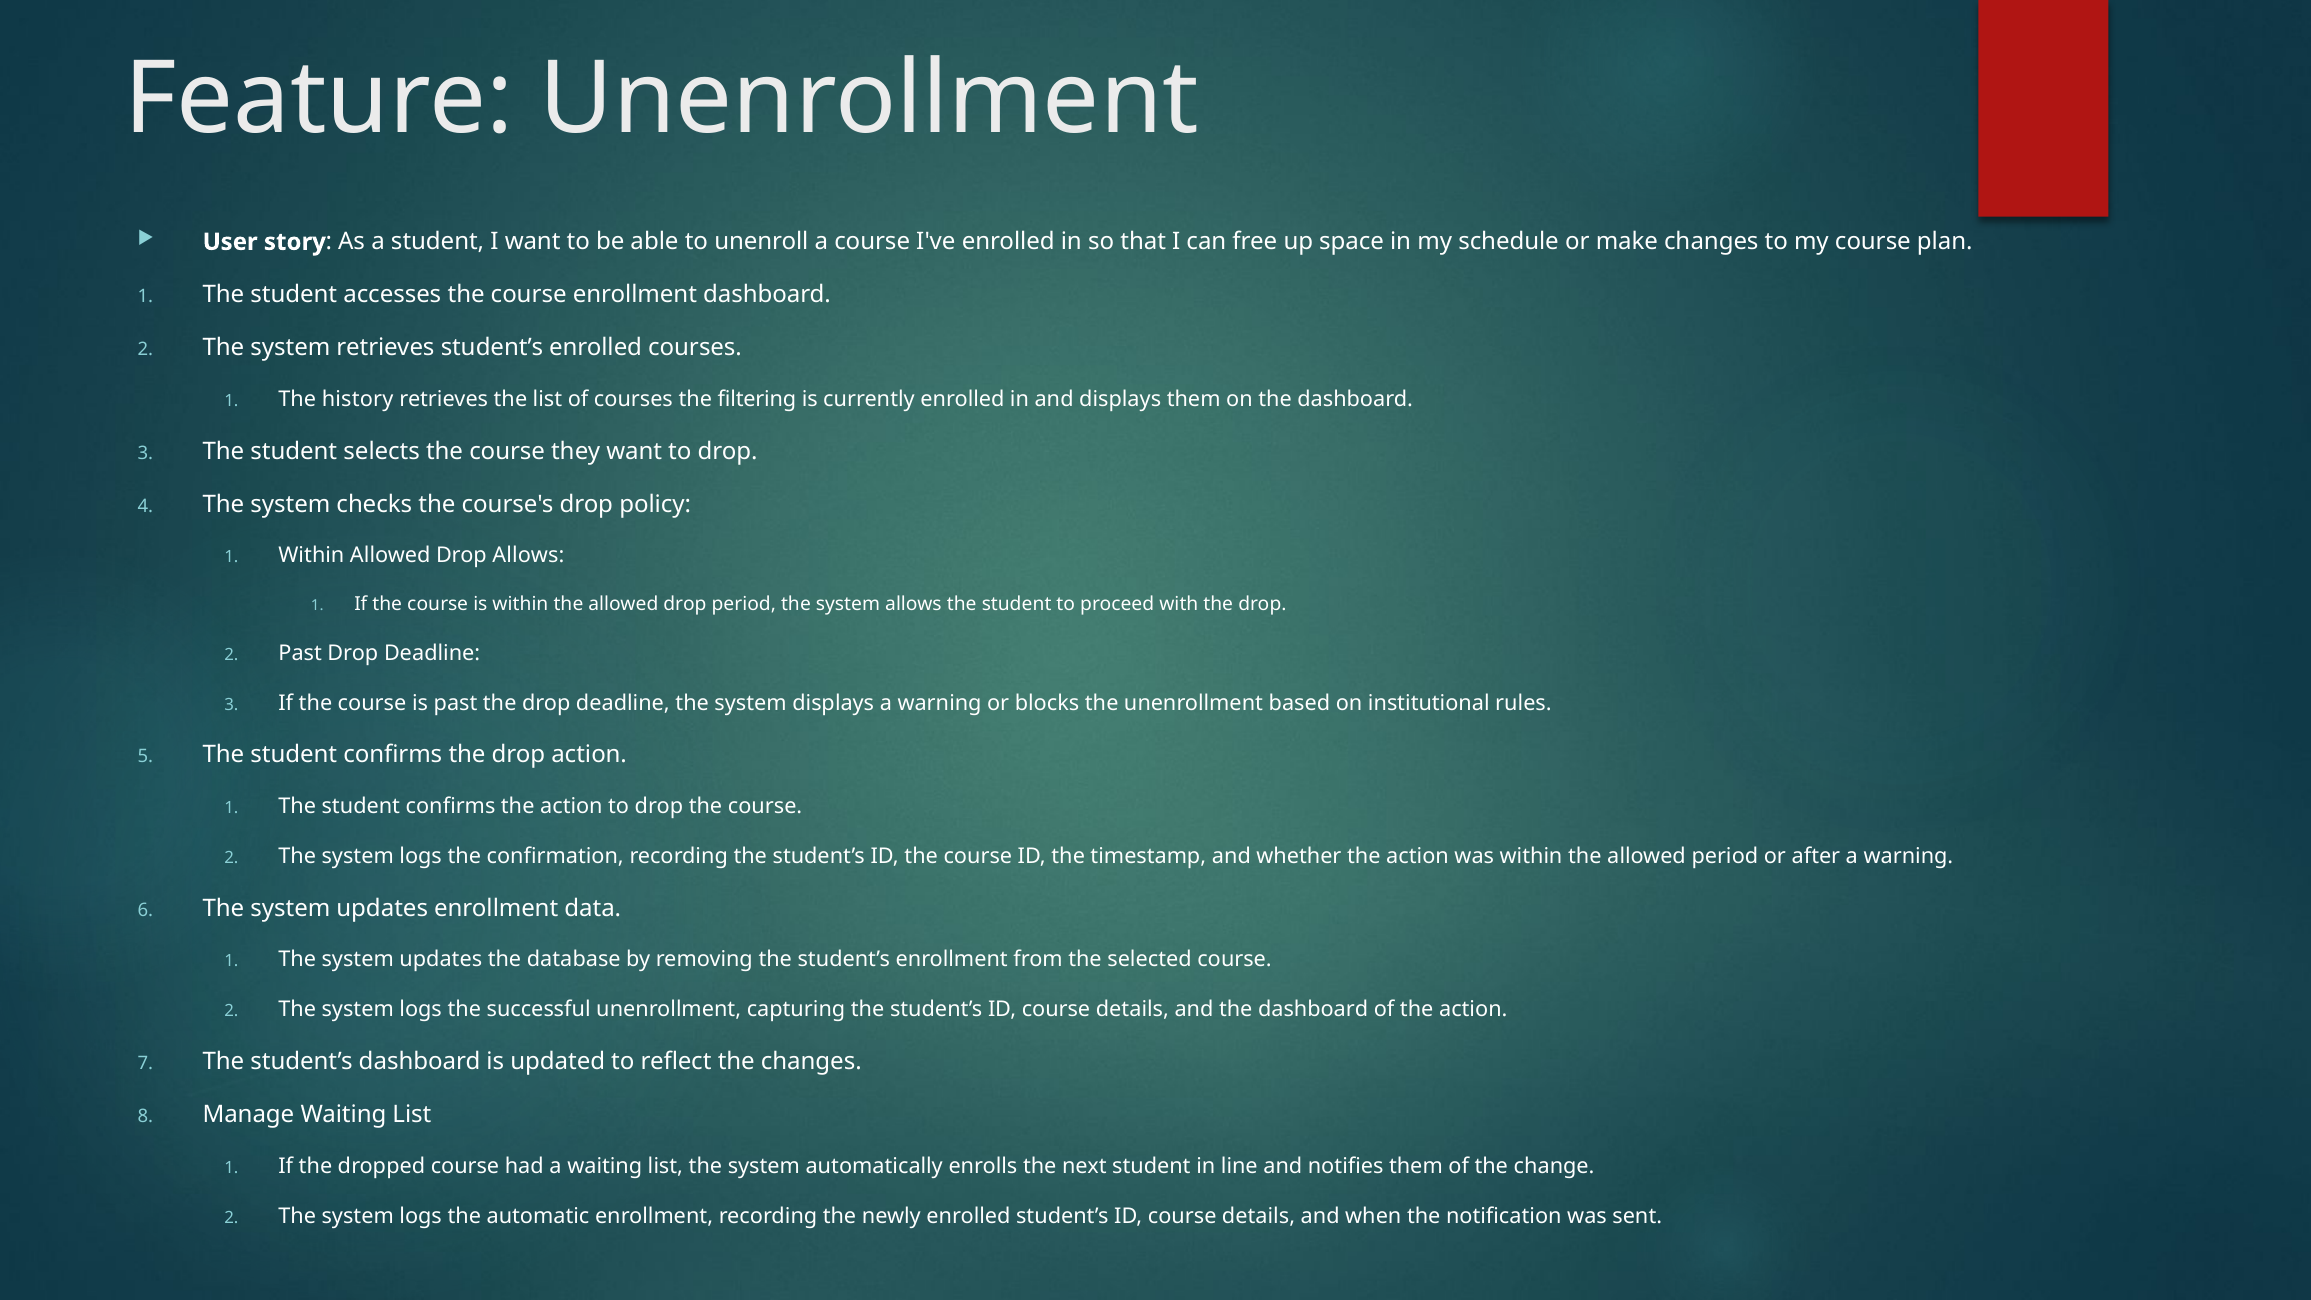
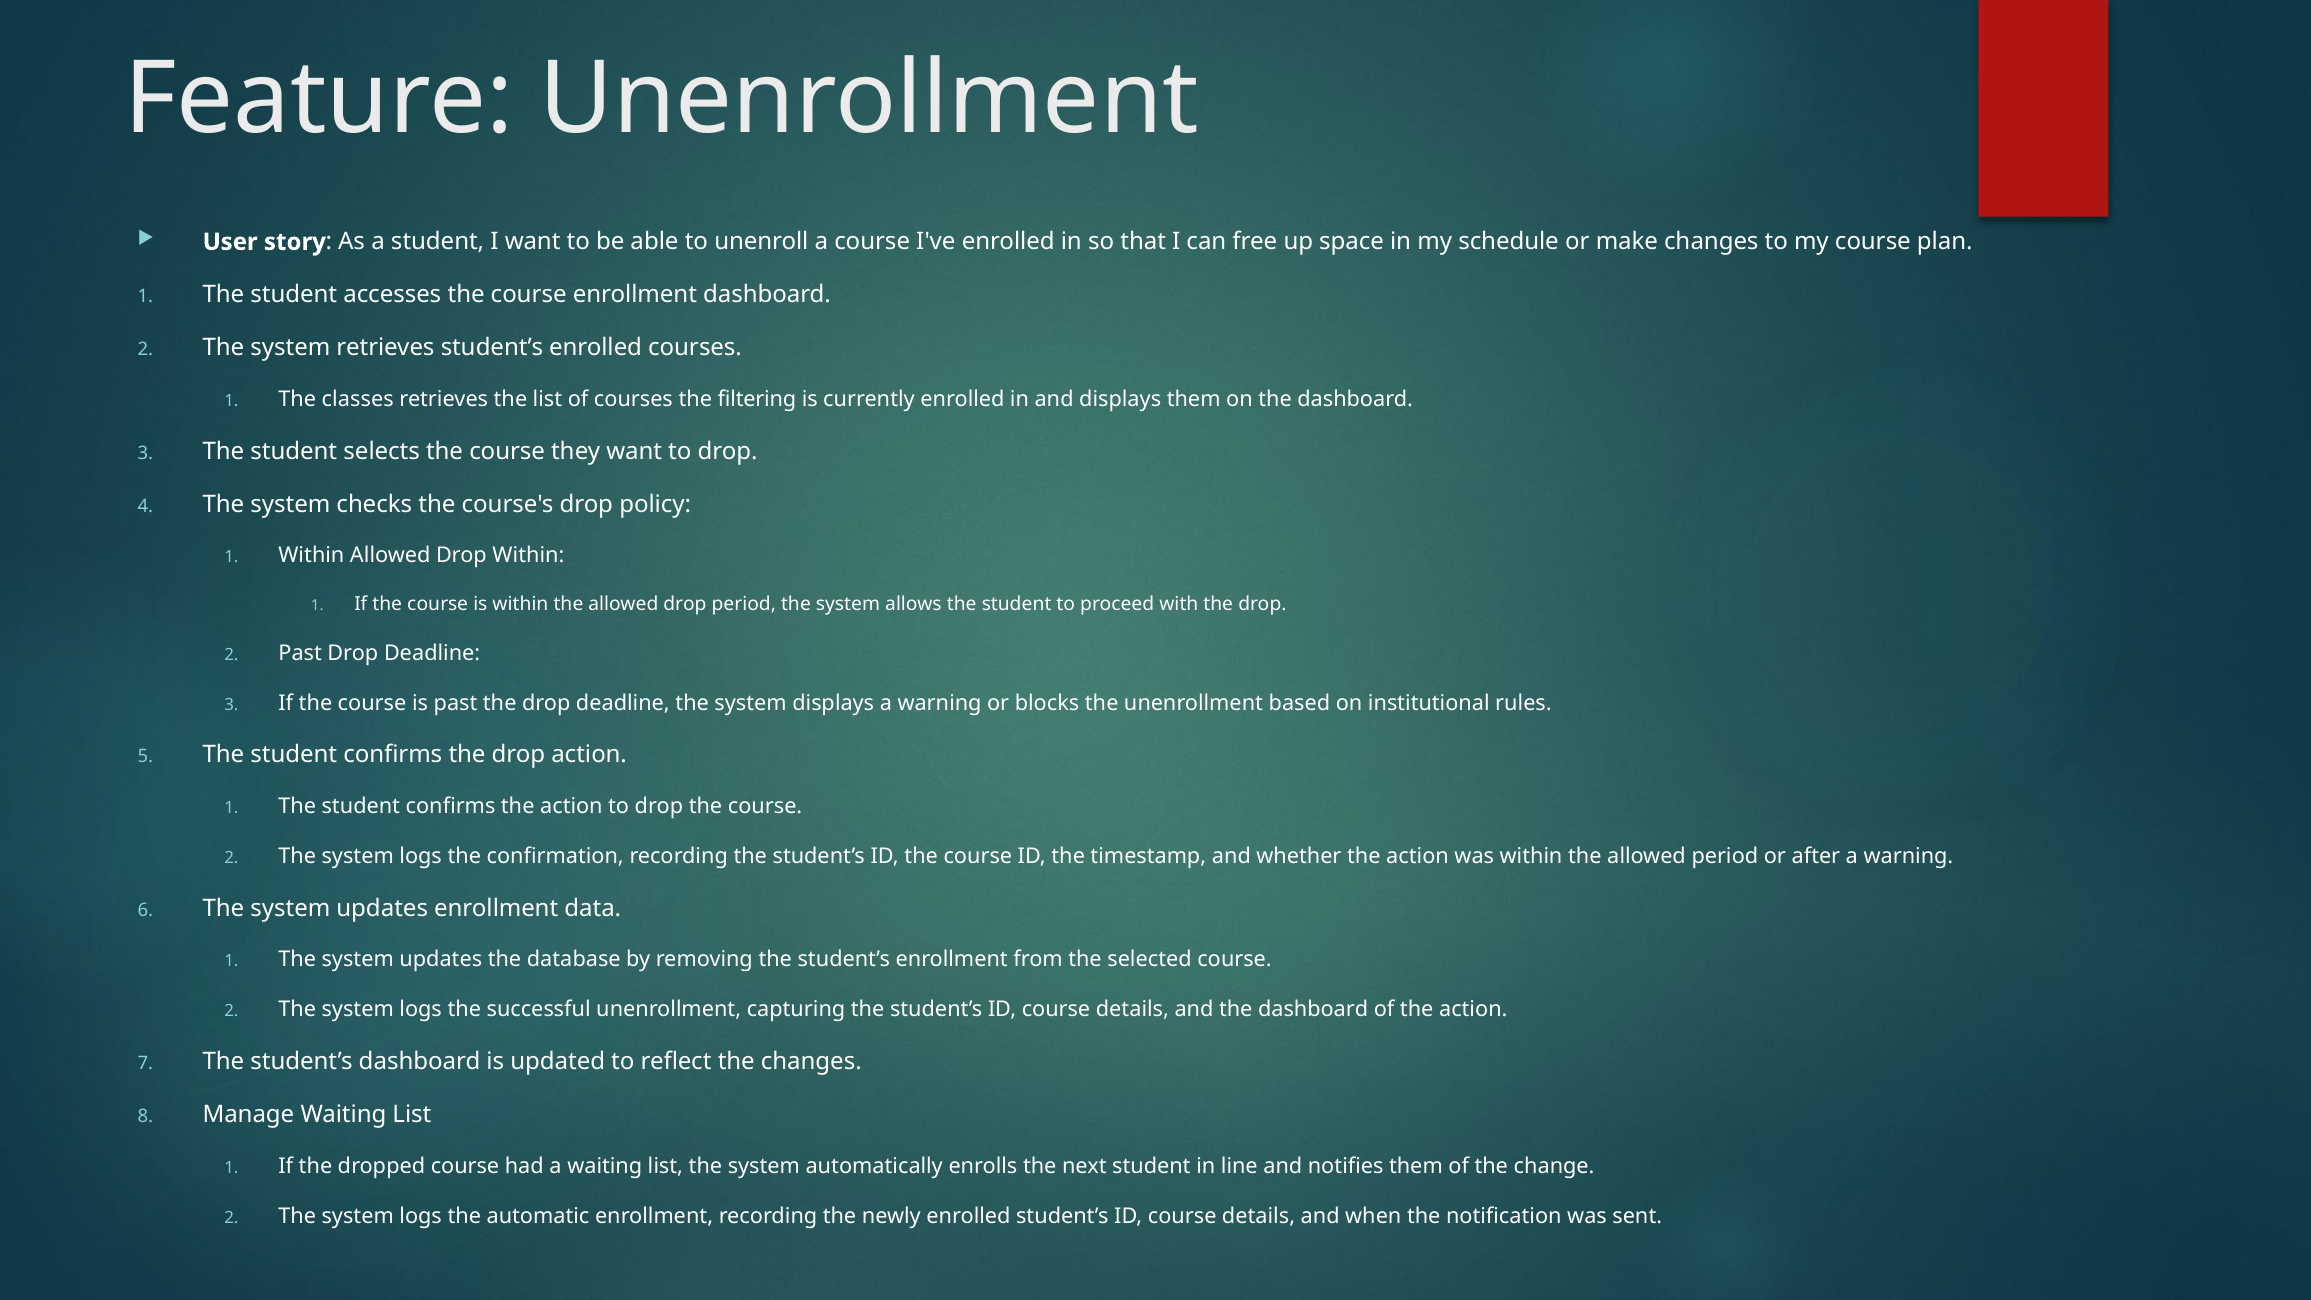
history: history -> classes
Drop Allows: Allows -> Within
